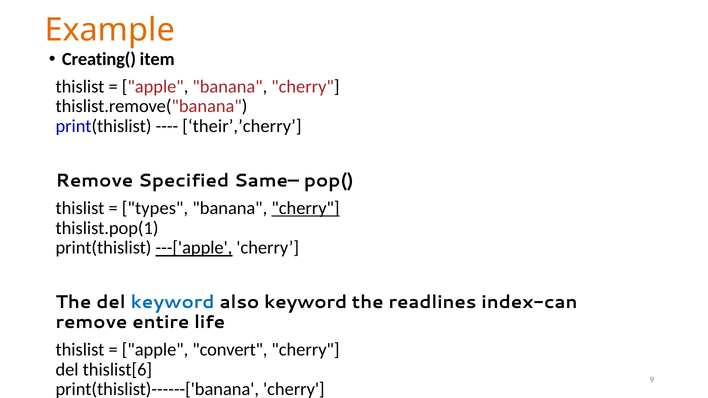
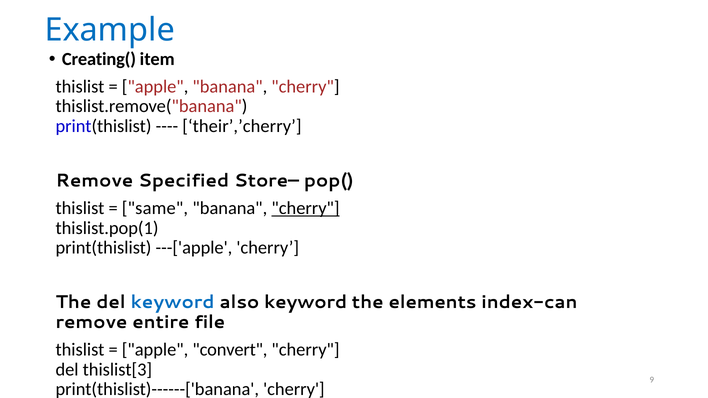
Example colour: orange -> blue
Same–: Same– -> Store–
types: types -> same
---['apple underline: present -> none
readlines: readlines -> elements
life: life -> file
thislist[6: thislist[6 -> thislist[3
